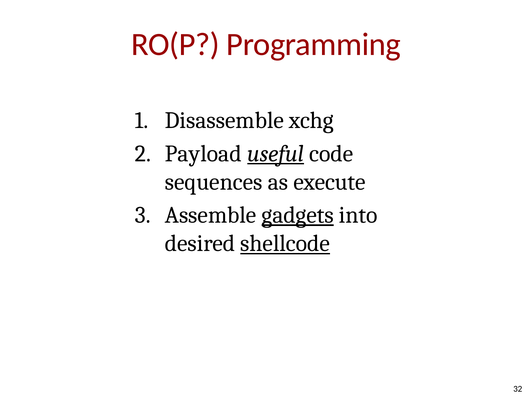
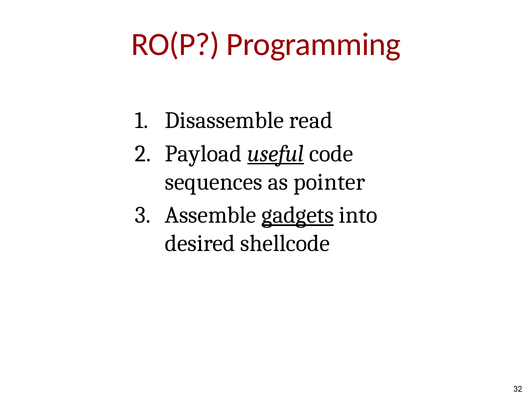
xchg: xchg -> read
execute: execute -> pointer
shellcode underline: present -> none
